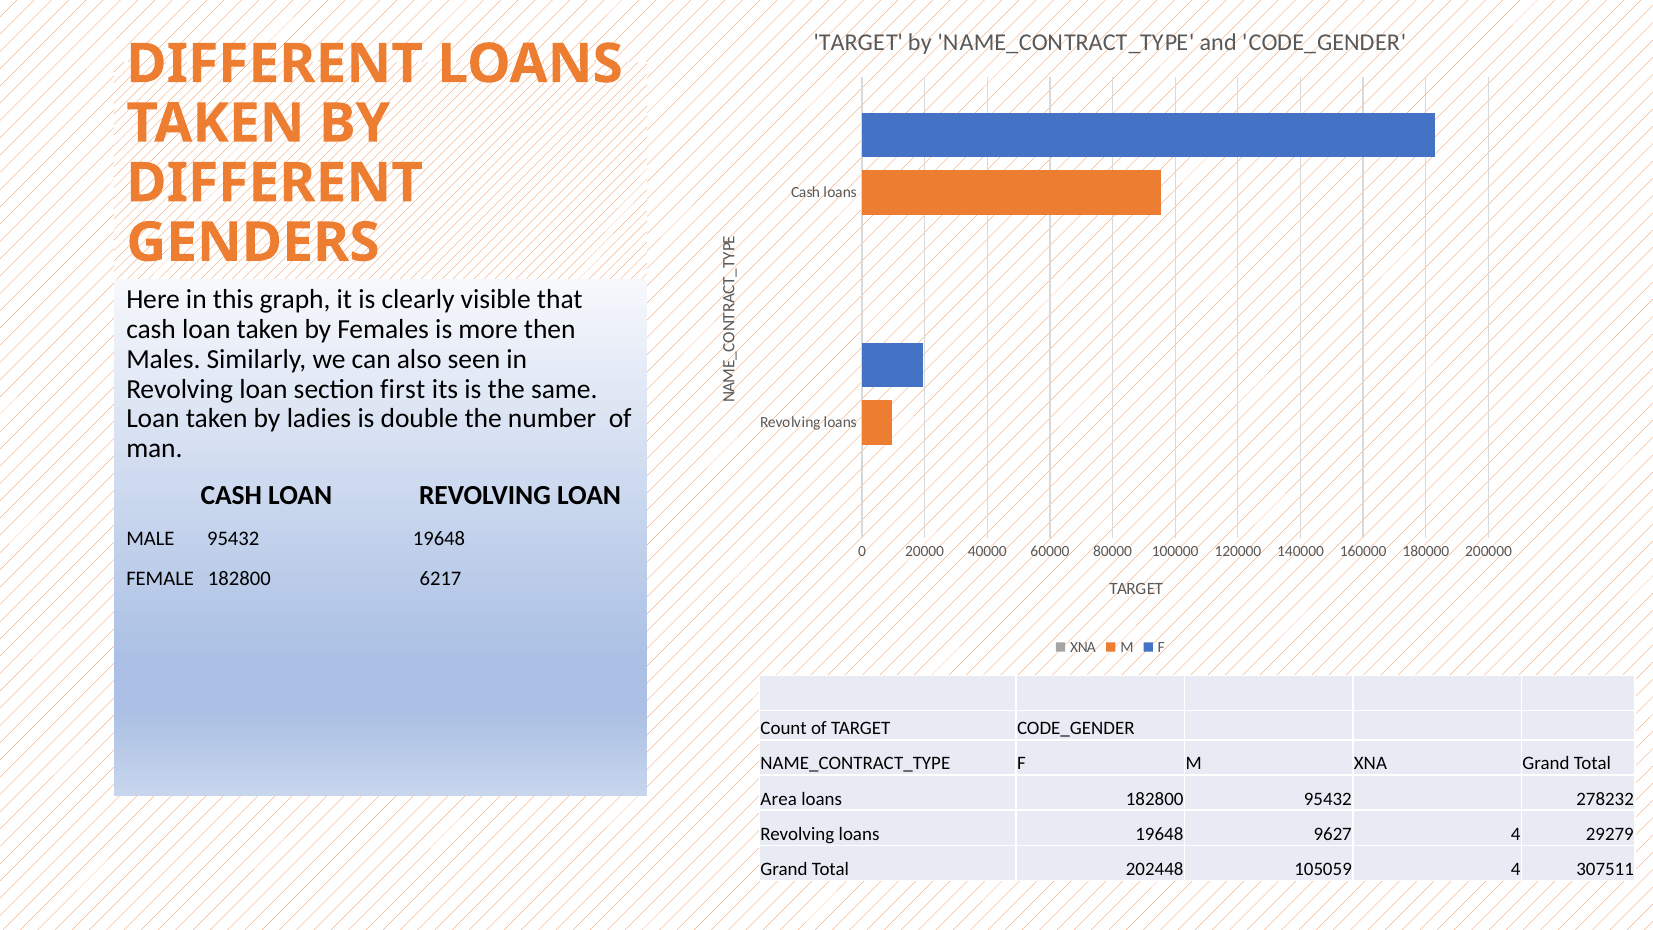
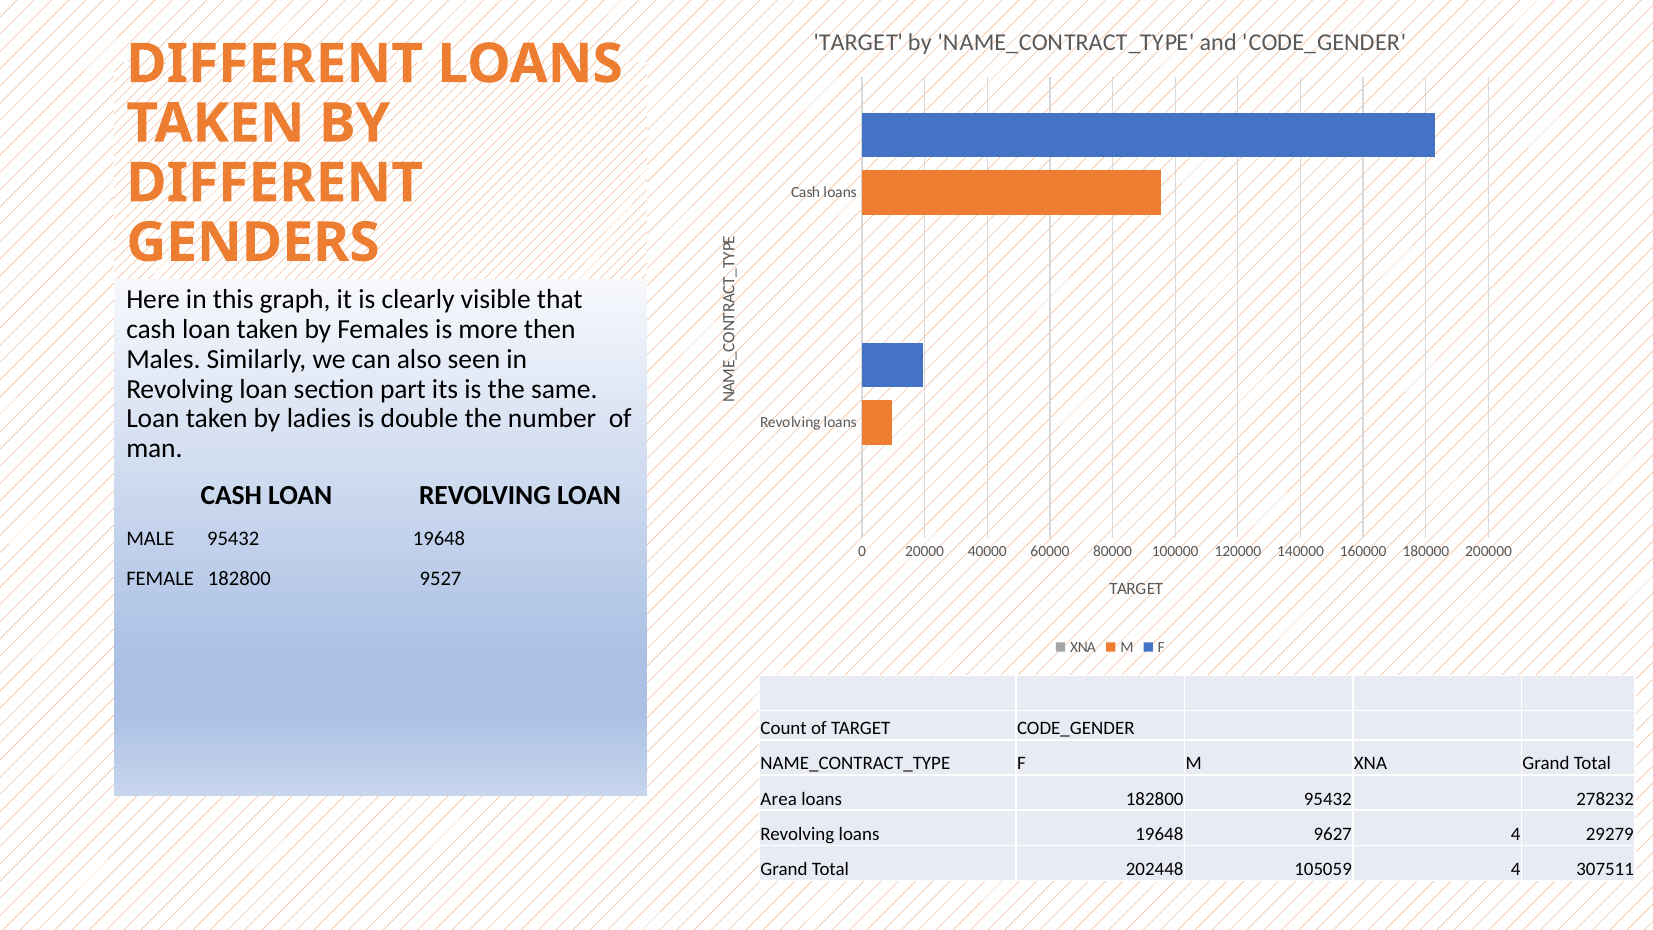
first: first -> part
6217: 6217 -> 9527
